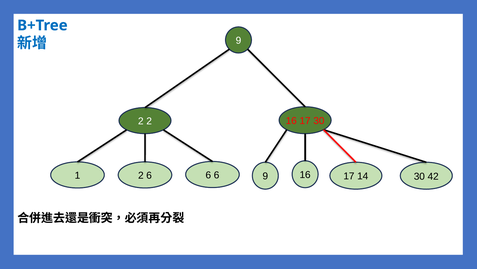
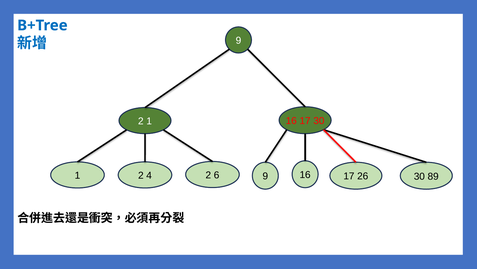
2 2: 2 -> 1
2 6: 6 -> 4
1 6: 6 -> 2
14: 14 -> 26
42: 42 -> 89
